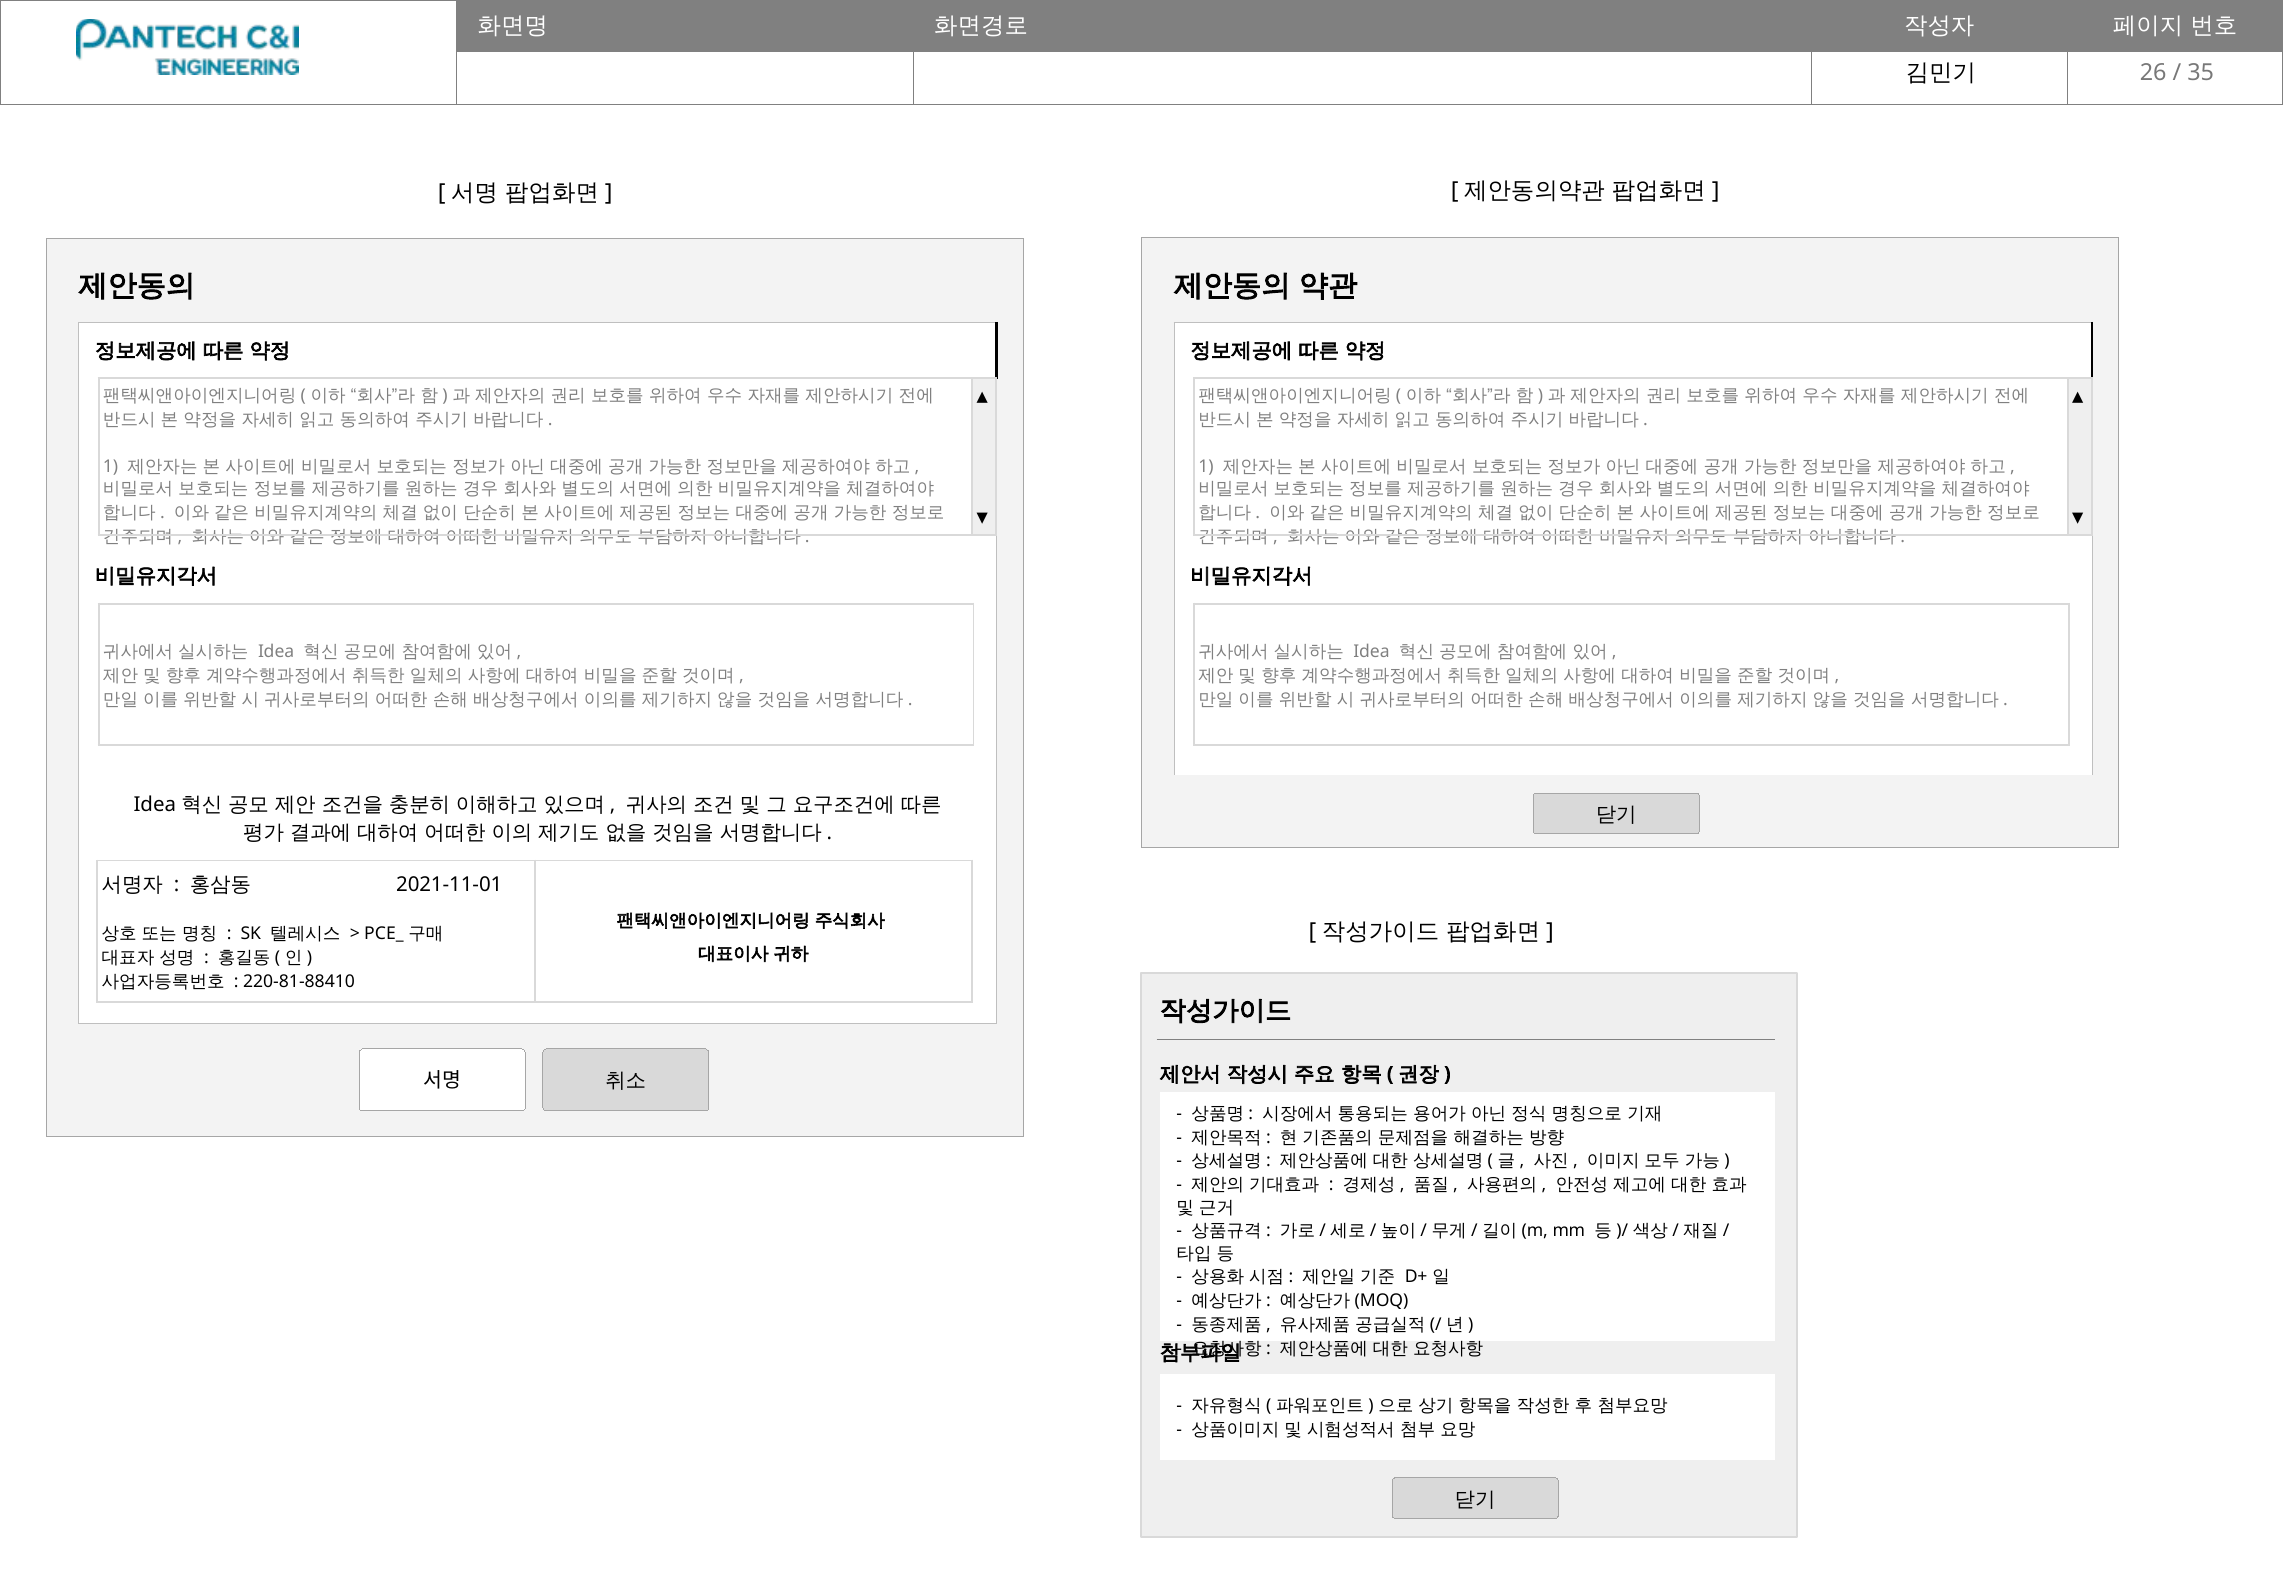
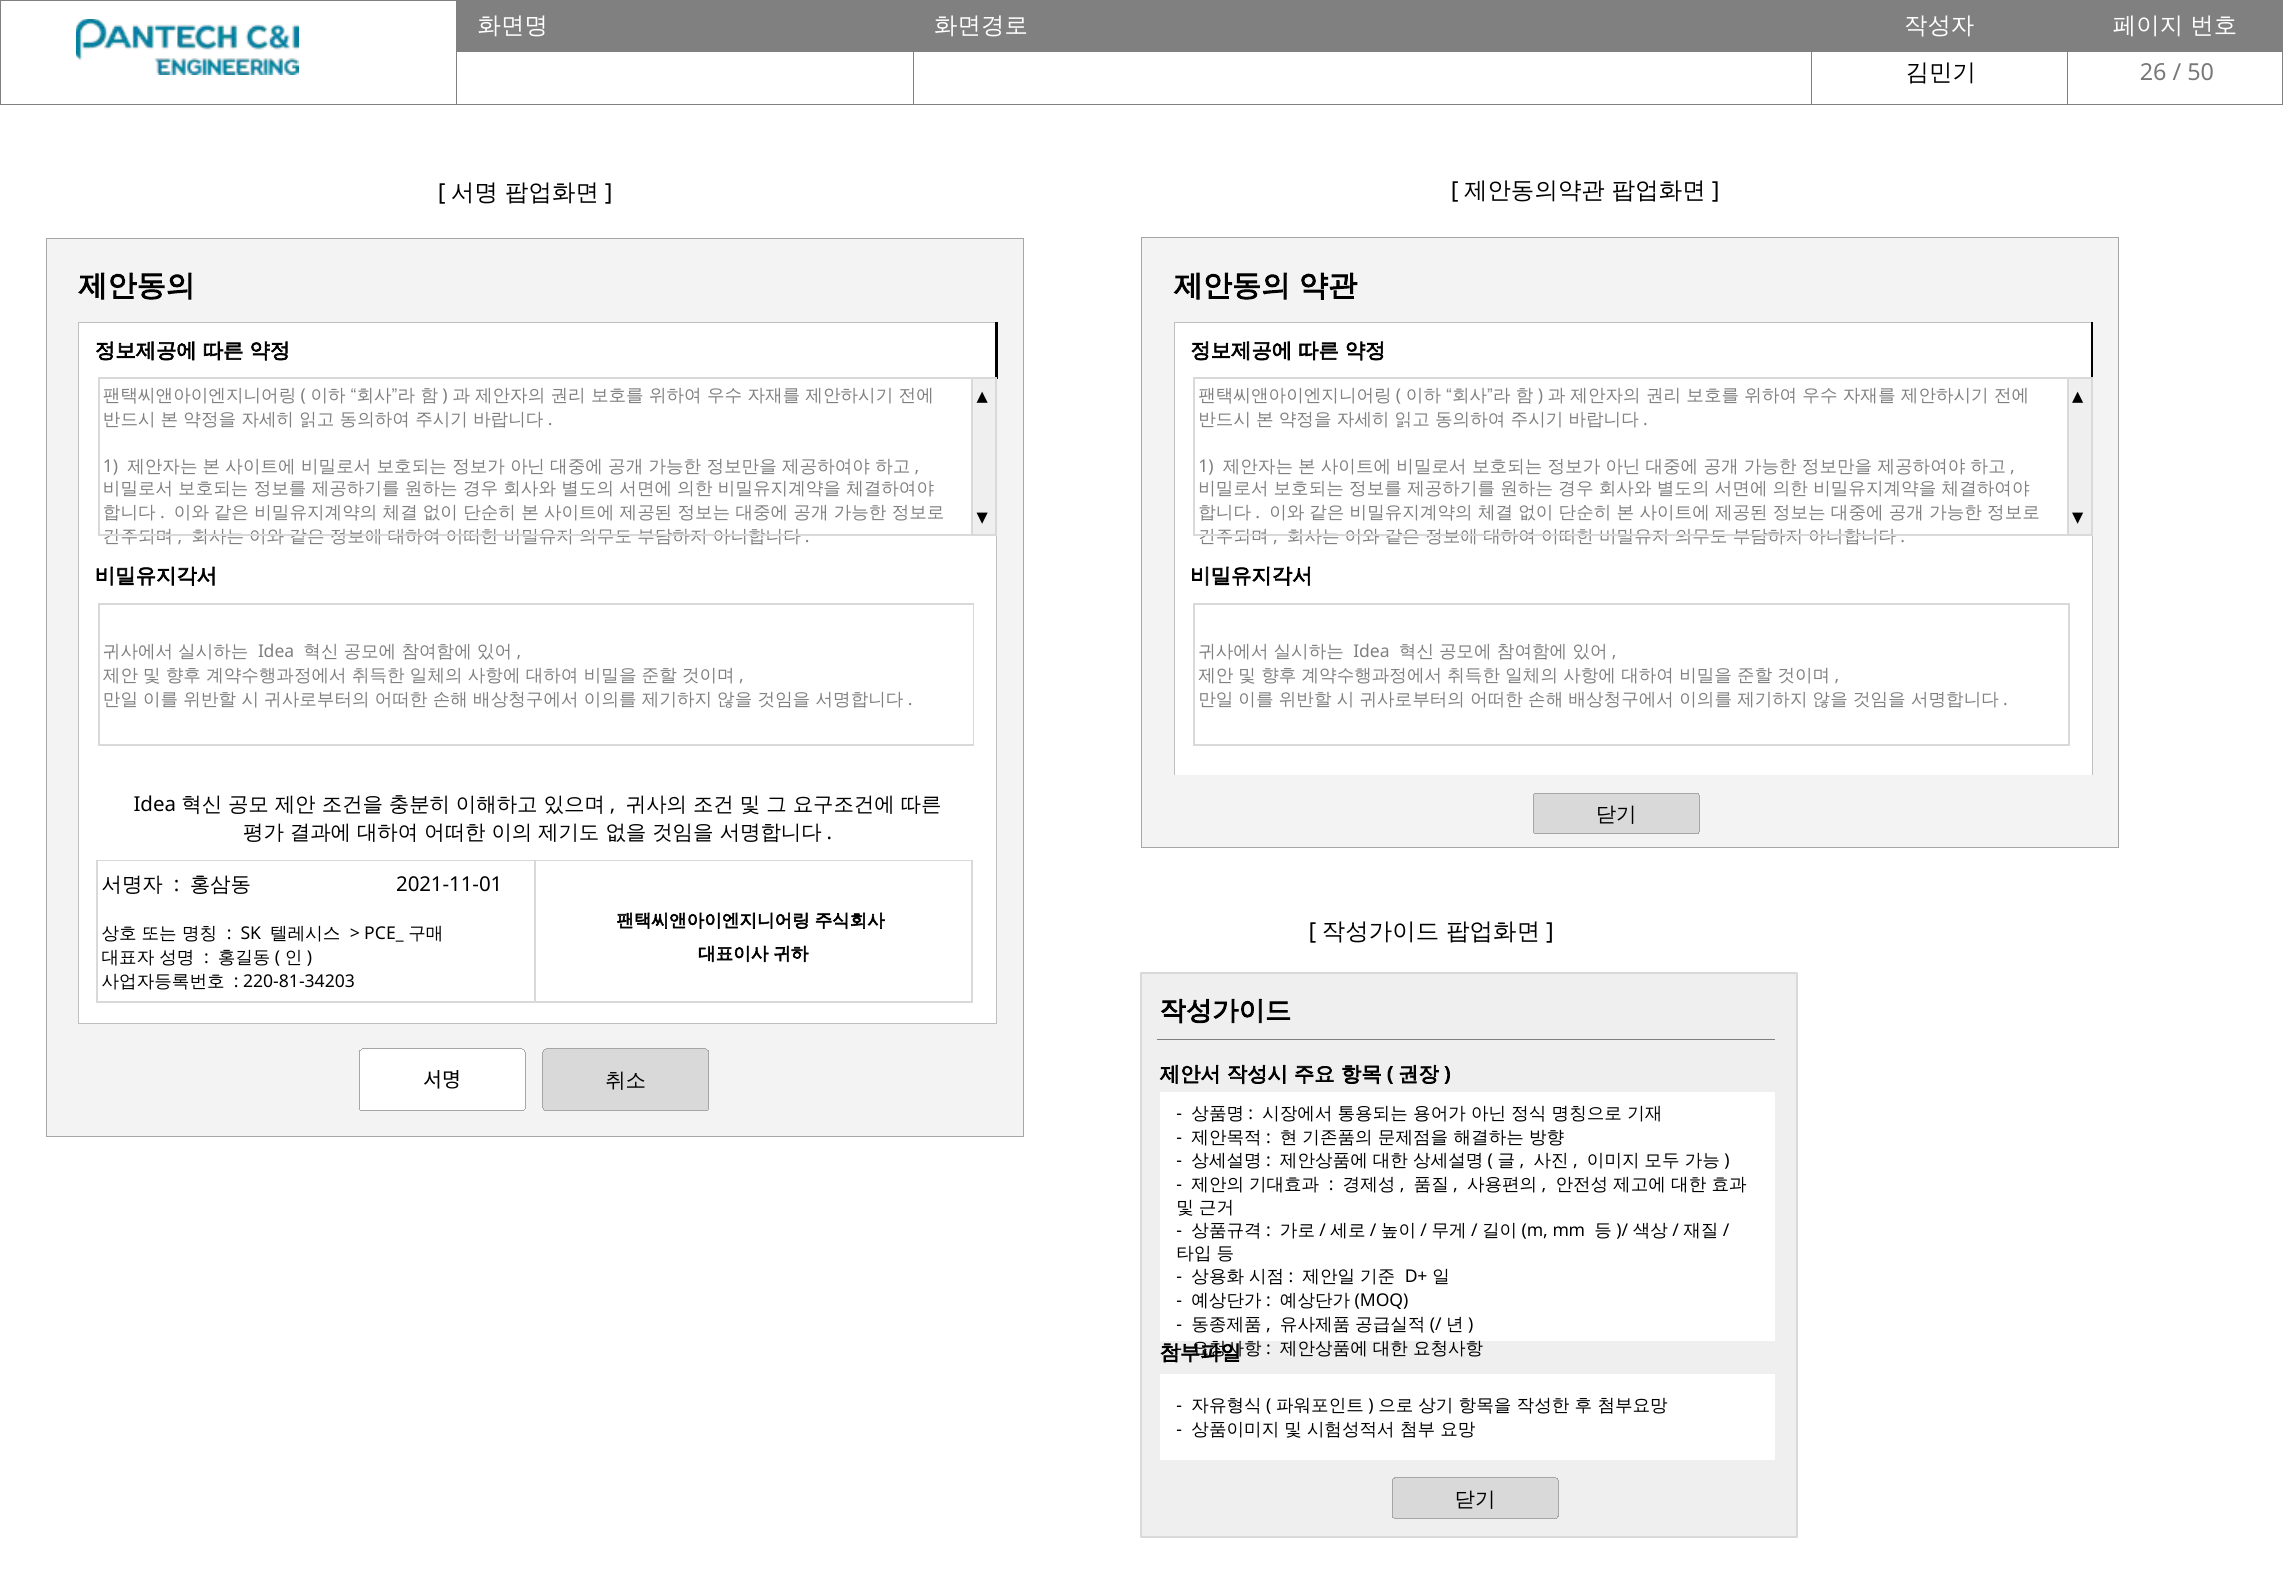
35: 35 -> 50
220-81-88410: 220-81-88410 -> 220-81-34203
